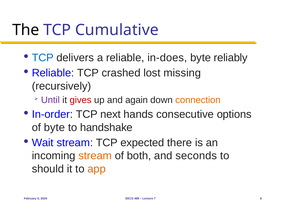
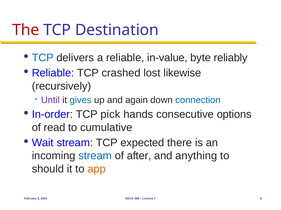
The colour: black -> red
Cumulative: Cumulative -> Destination
in-does: in-does -> in-value
missing: missing -> likewise
gives colour: red -> blue
connection colour: orange -> blue
next: next -> pick
of byte: byte -> read
handshake: handshake -> cumulative
stream at (95, 156) colour: orange -> blue
both: both -> after
seconds: seconds -> anything
